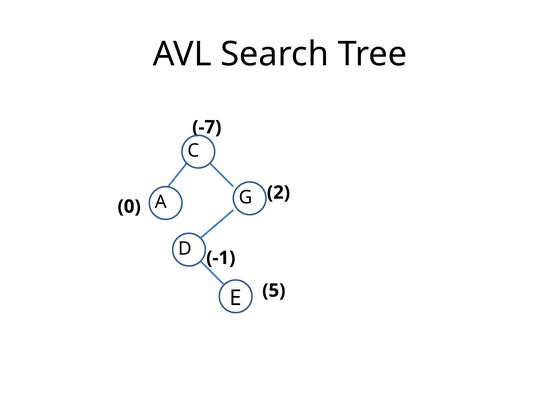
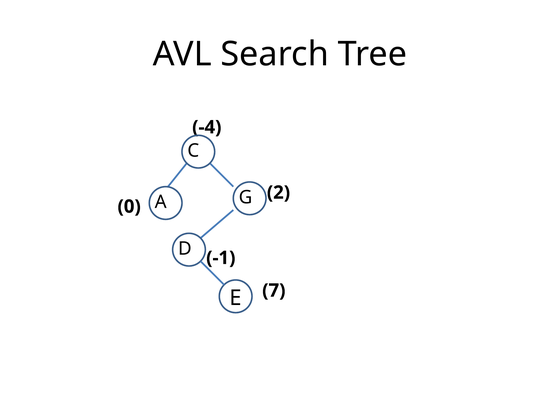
-7: -7 -> -4
5: 5 -> 7
